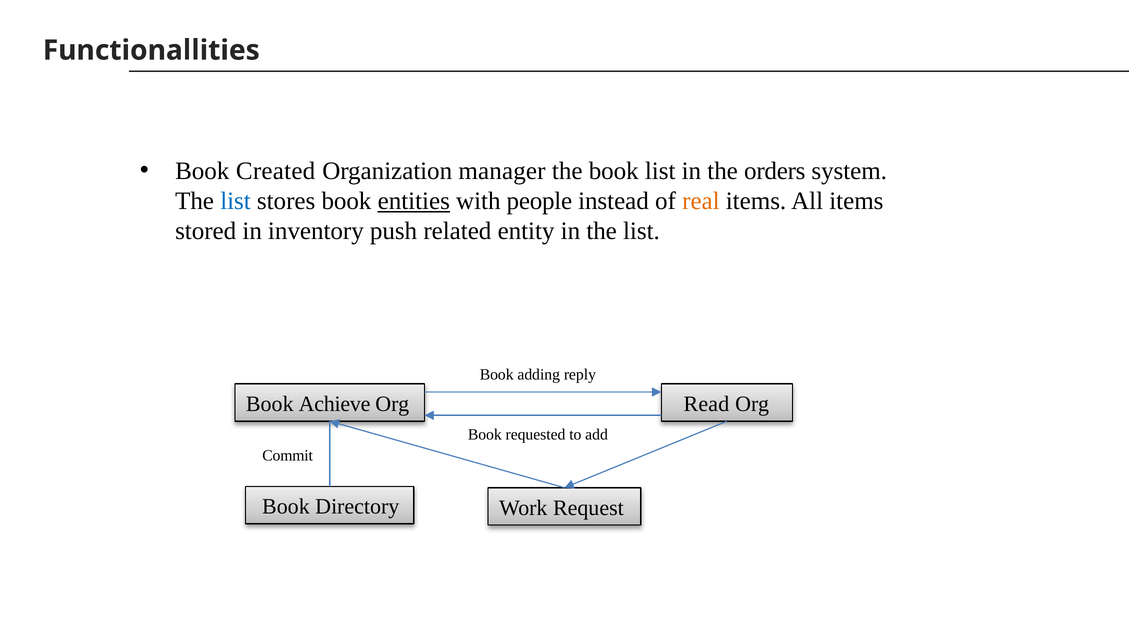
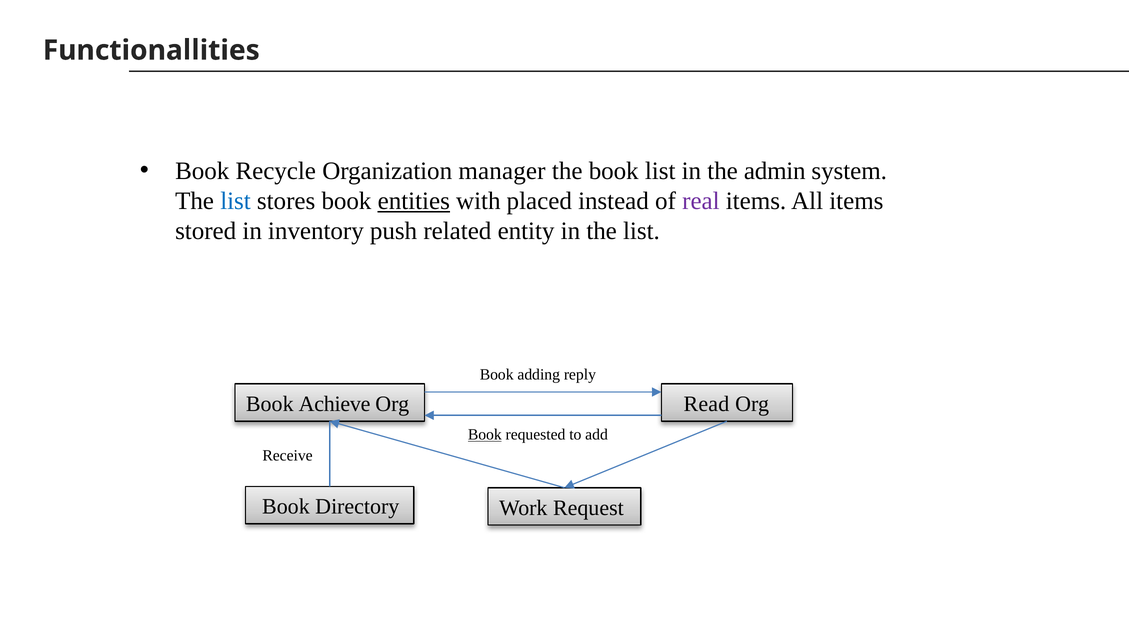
Created: Created -> Recycle
orders: orders -> admin
people: people -> placed
real colour: orange -> purple
Book at (485, 435) underline: none -> present
Commit: Commit -> Receive
